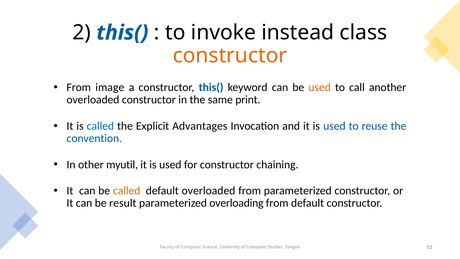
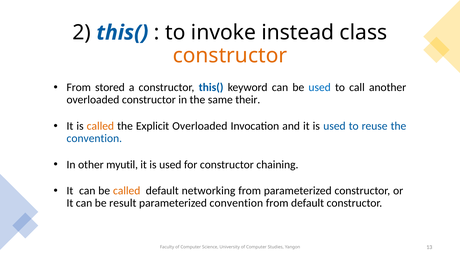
image: image -> stored
used at (320, 87) colour: orange -> blue
print: print -> their
called at (100, 126) colour: blue -> orange
Explicit Advantages: Advantages -> Overloaded
default overloaded: overloaded -> networking
parameterized overloading: overloading -> convention
